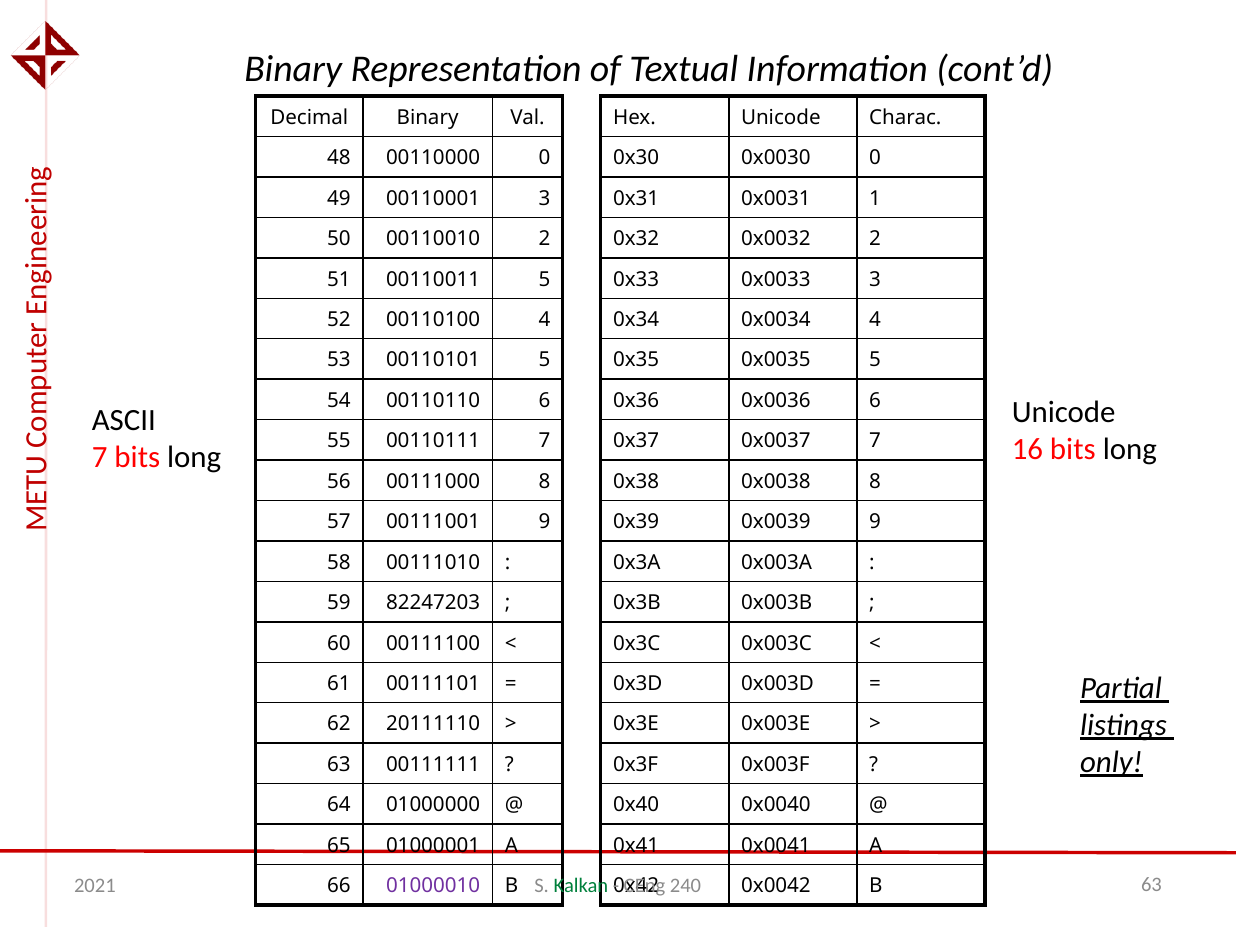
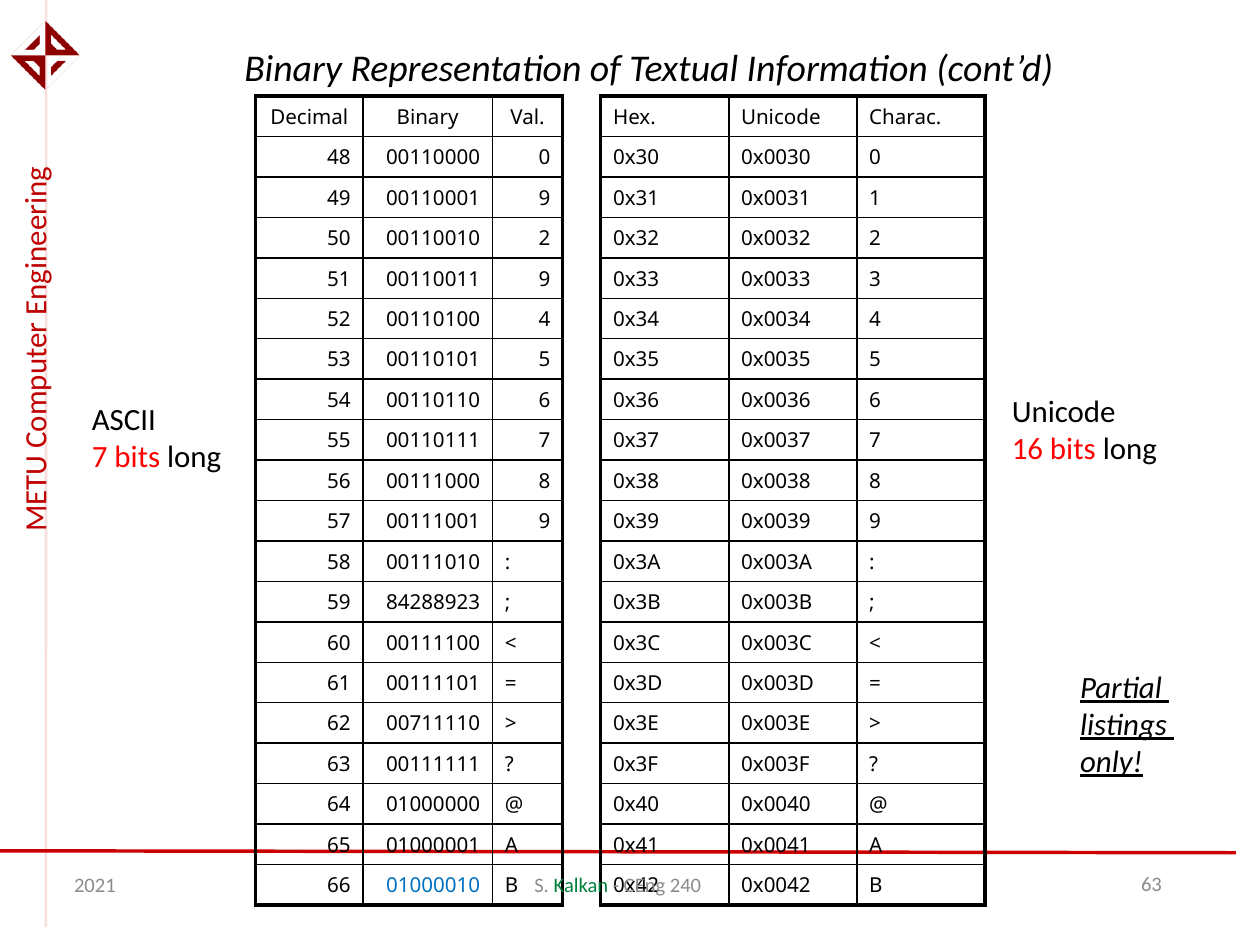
00110001 3: 3 -> 9
00110011 5: 5 -> 9
82247203: 82247203 -> 84288923
20111110: 20111110 -> 00711110
01000010 colour: purple -> blue
